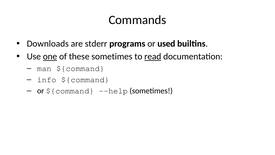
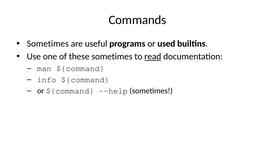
Downloads at (48, 44): Downloads -> Sometimes
stderr: stderr -> useful
one underline: present -> none
